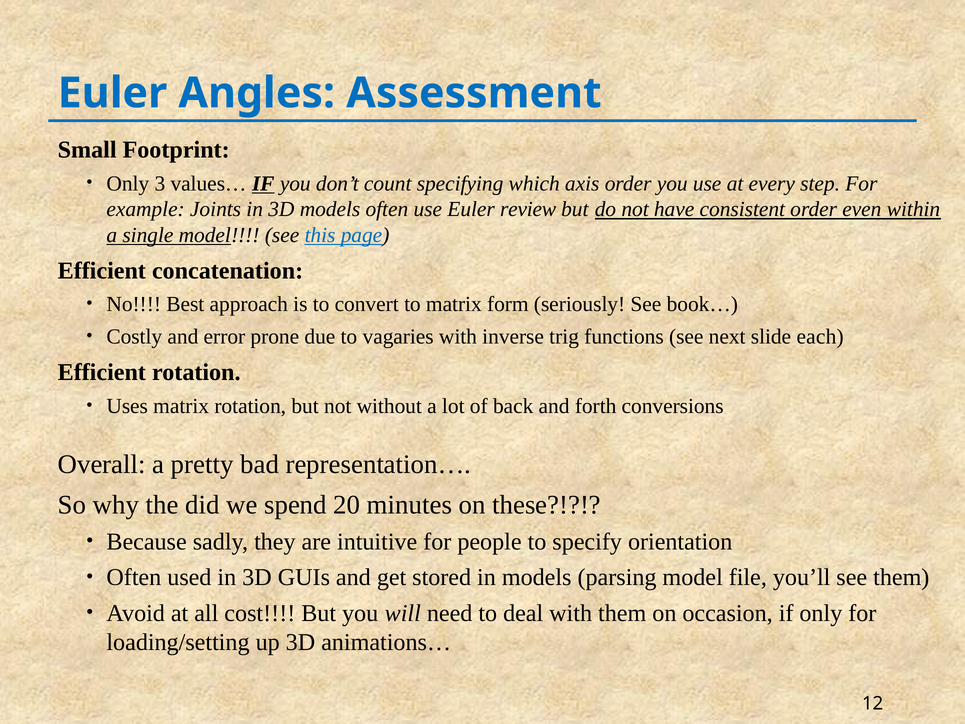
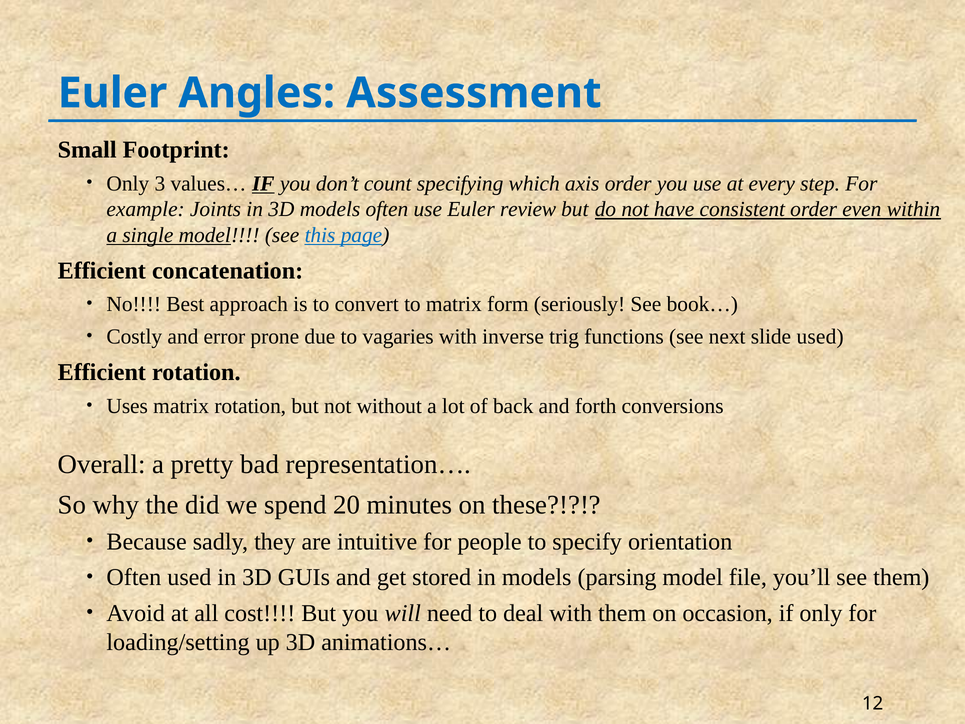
slide each: each -> used
